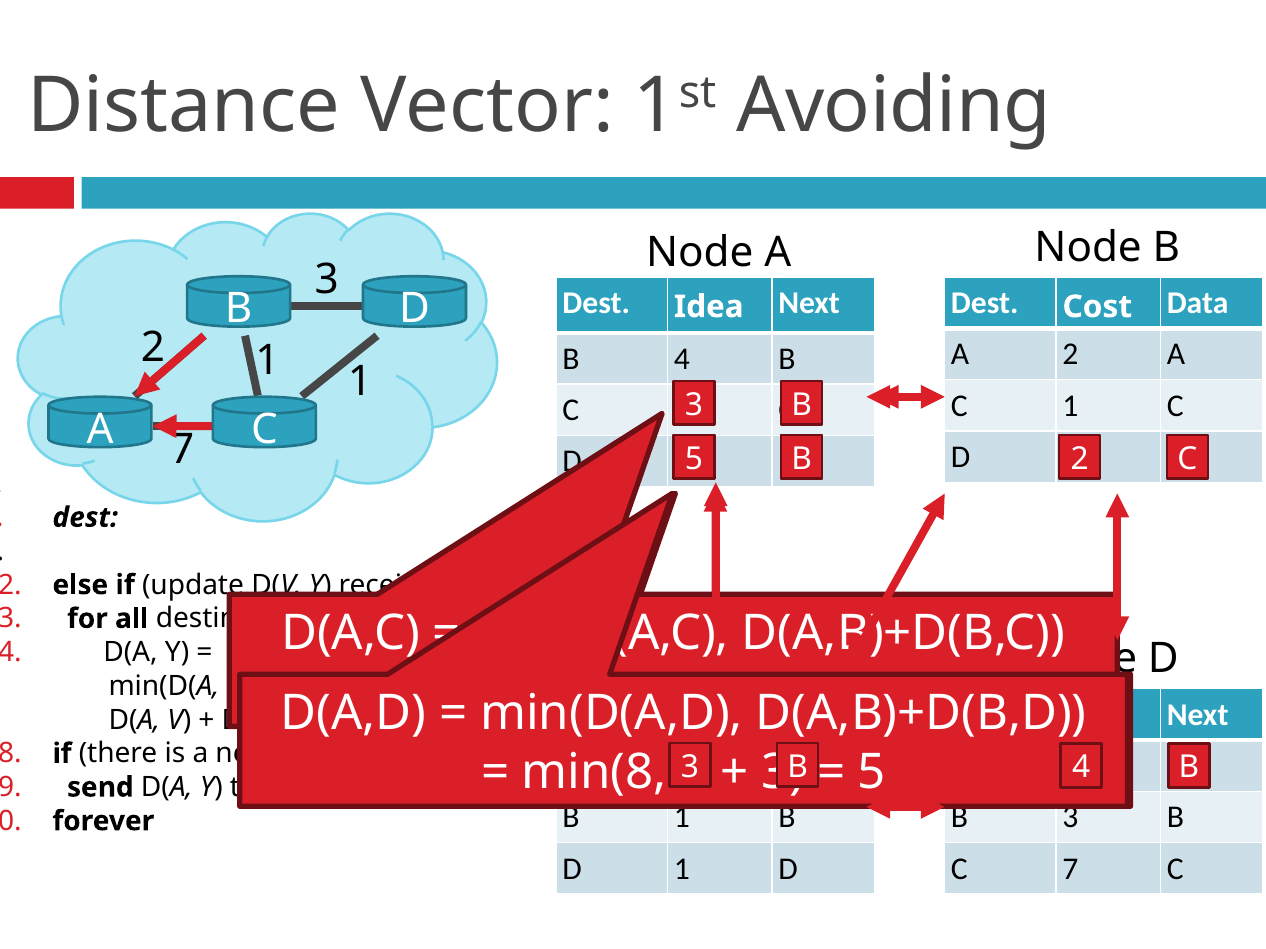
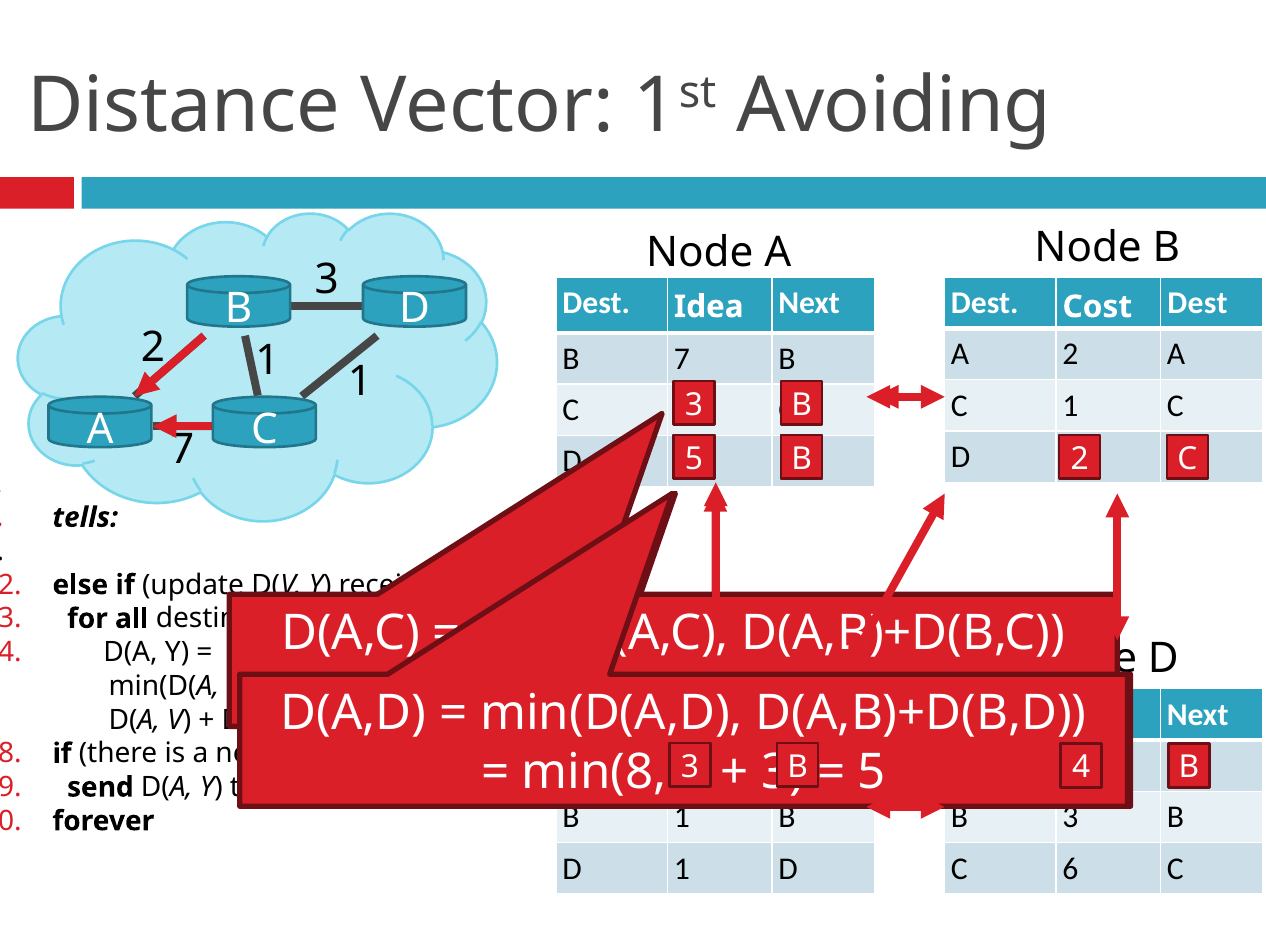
Data at (1198, 303): Data -> Dest
B 4: 4 -> 7
dest at (85, 518): dest -> tells
7 at (1070, 869): 7 -> 6
